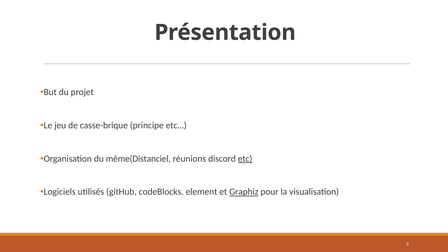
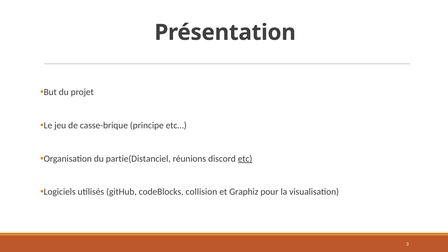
même(Distanciel: même(Distanciel -> partie(Distanciel
element: element -> collision
Graphiz underline: present -> none
